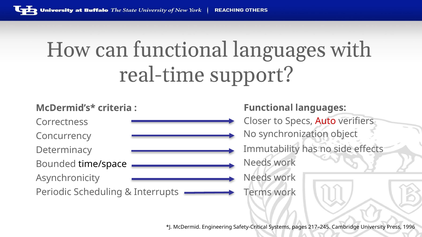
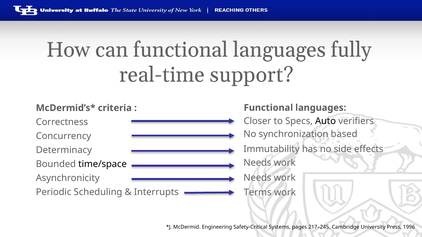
with: with -> fully
Auto colour: red -> black
object: object -> based
